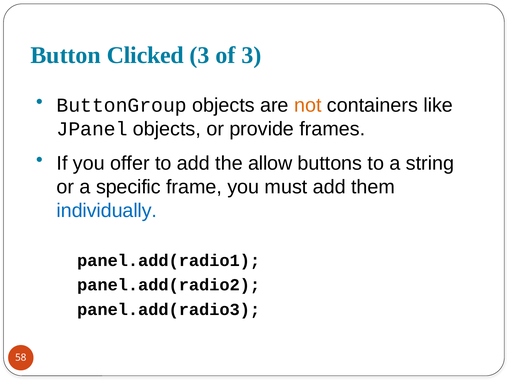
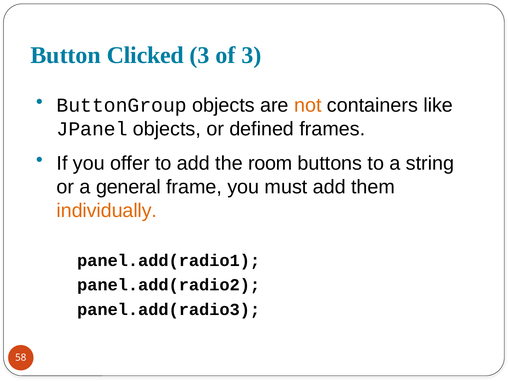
provide: provide -> defined
allow: allow -> room
specific: specific -> general
individually colour: blue -> orange
